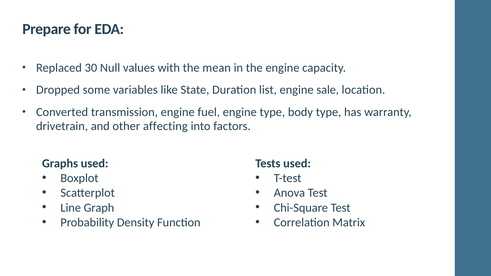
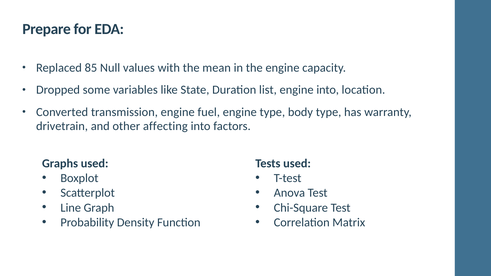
30: 30 -> 85
engine sale: sale -> into
